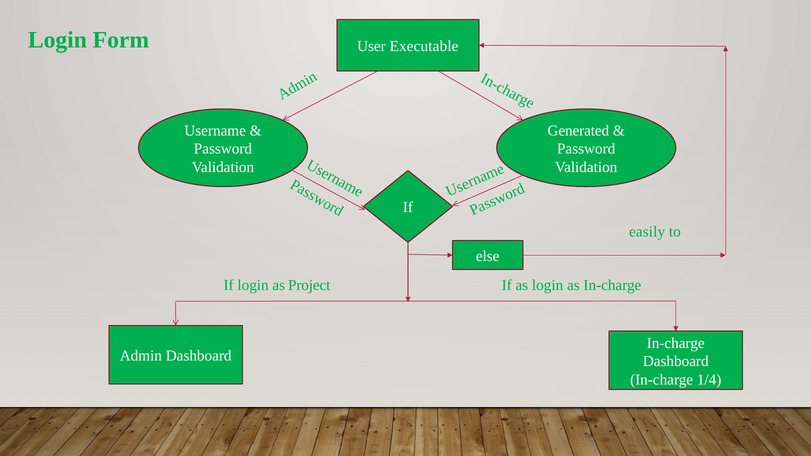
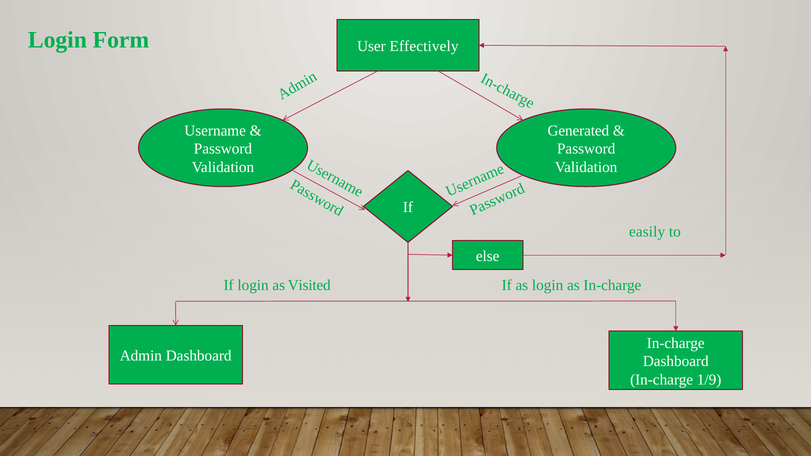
Executable: Executable -> Effectively
Project: Project -> Visited
1/4: 1/4 -> 1/9
